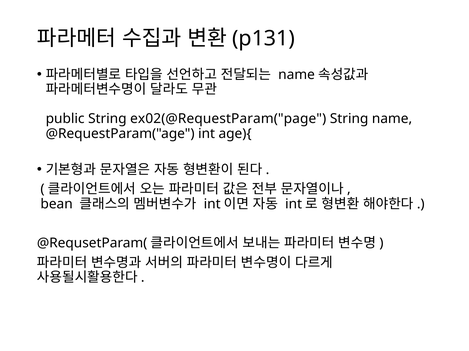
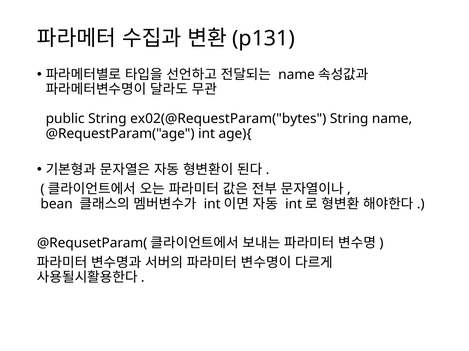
ex02(@RequestParam("page: ex02(@RequestParam("page -> ex02(@RequestParam("bytes
